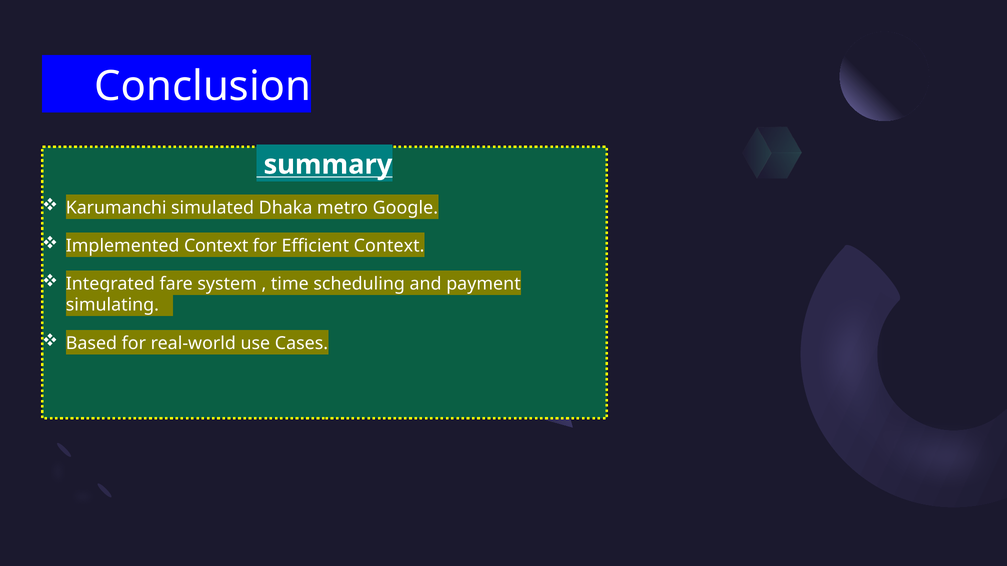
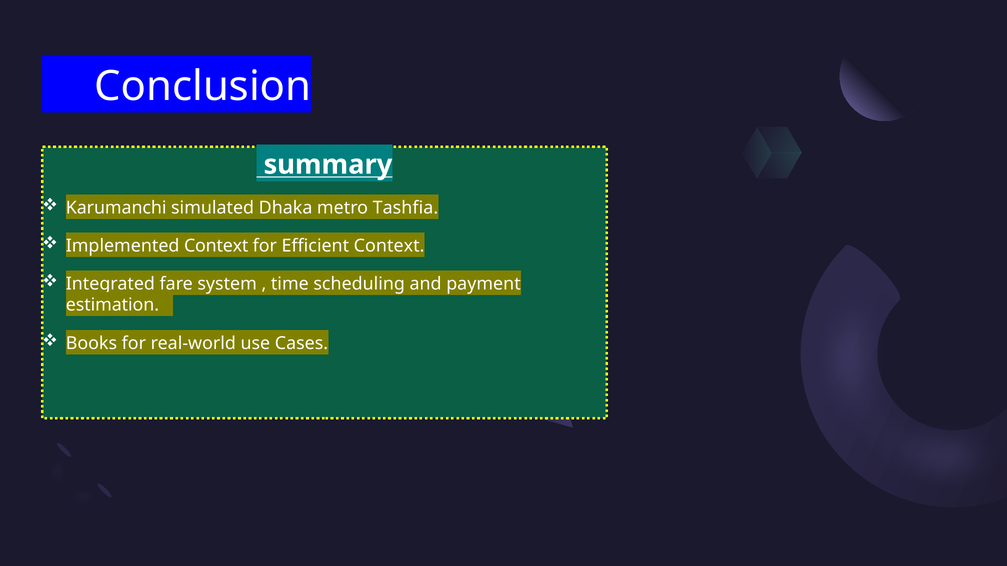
Google: Google -> Tashfia
simulating: simulating -> estimation
Based: Based -> Books
